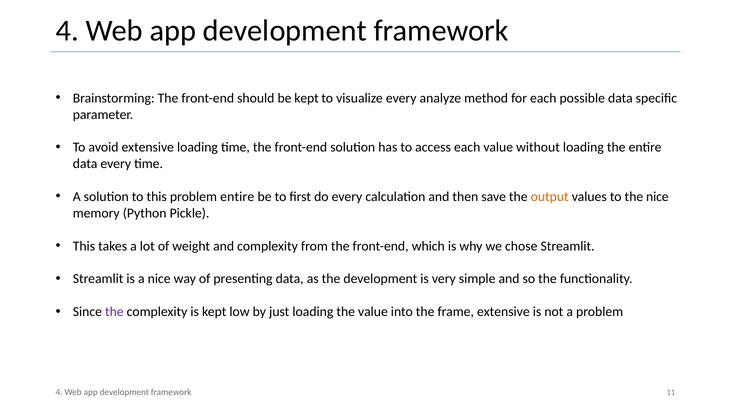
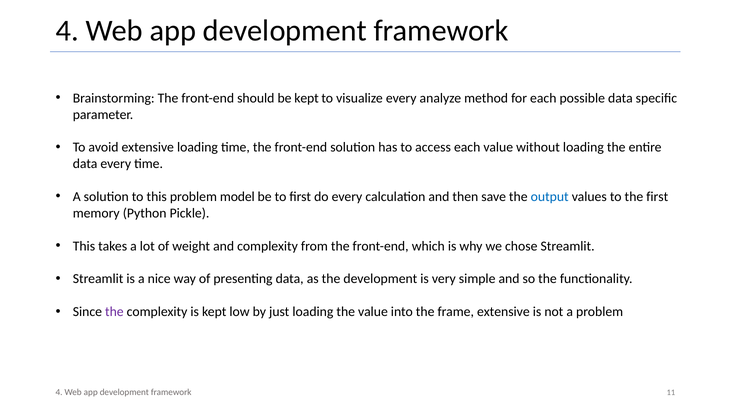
problem entire: entire -> model
output colour: orange -> blue
the nice: nice -> first
